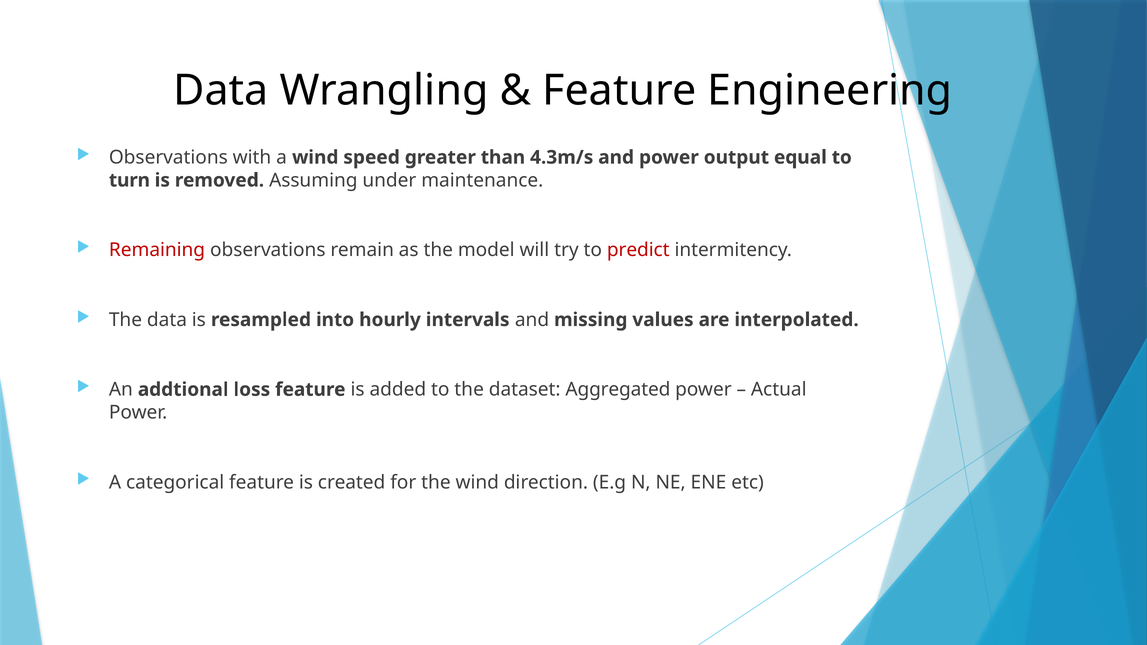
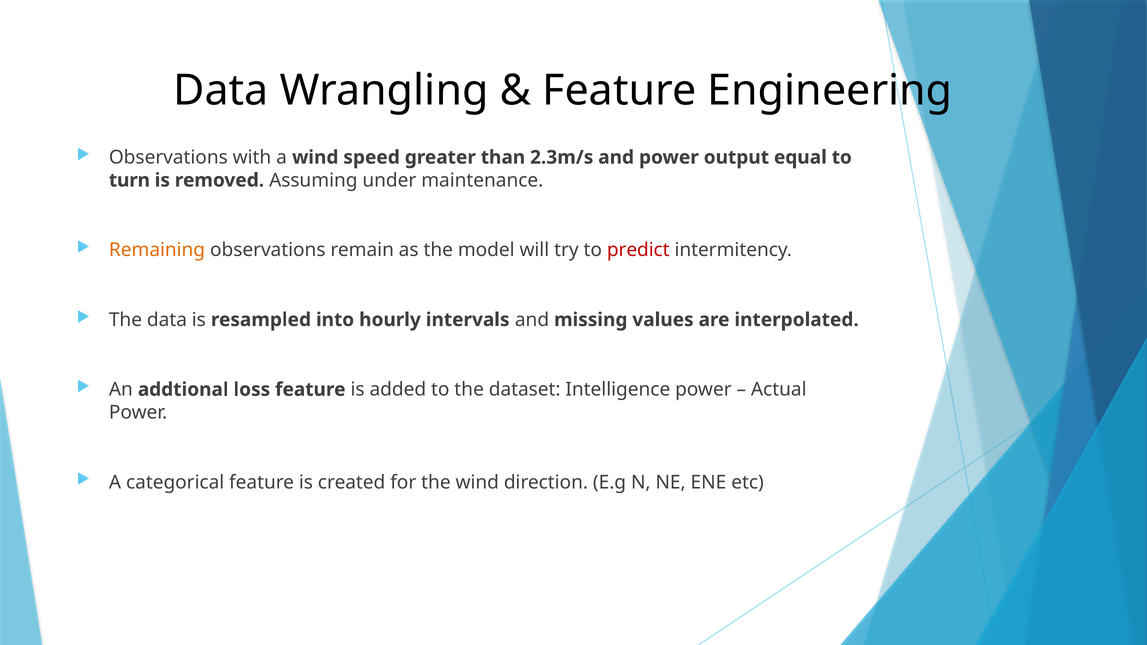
4.3m/s: 4.3m/s -> 2.3m/s
Remaining colour: red -> orange
Aggregated: Aggregated -> Intelligence
